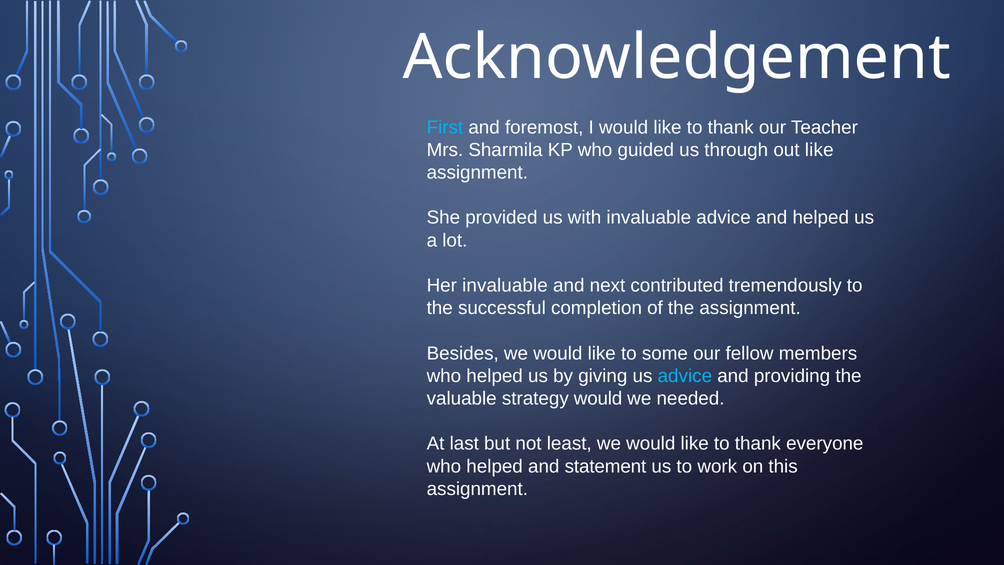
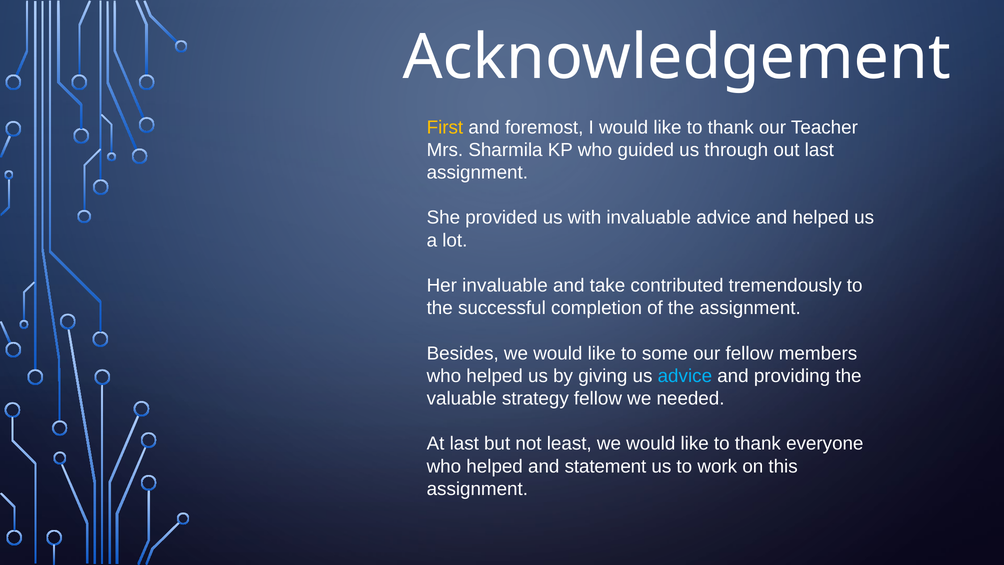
First colour: light blue -> yellow
out like: like -> last
next: next -> take
strategy would: would -> fellow
